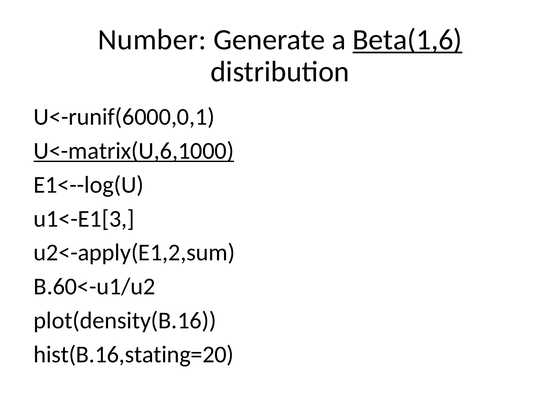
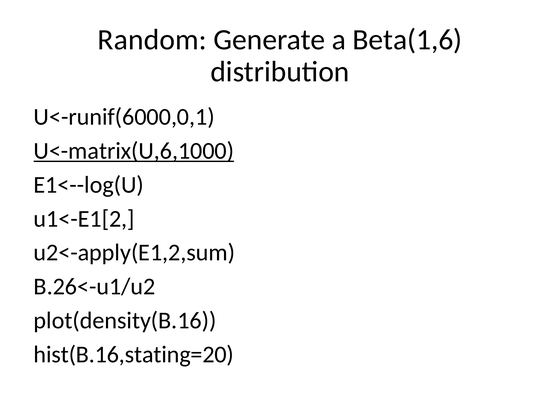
Number: Number -> Random
Beta(1,6 underline: present -> none
u1<-E1[3: u1<-E1[3 -> u1<-E1[2
B.60<-u1/u2: B.60<-u1/u2 -> B.26<-u1/u2
